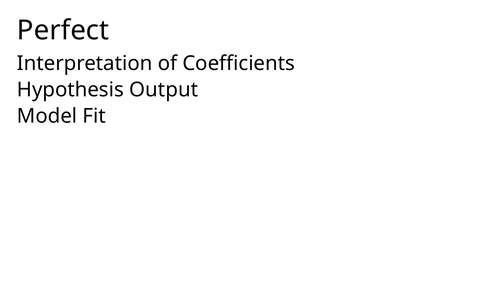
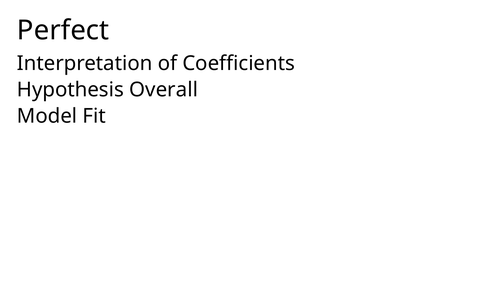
Output: Output -> Overall
